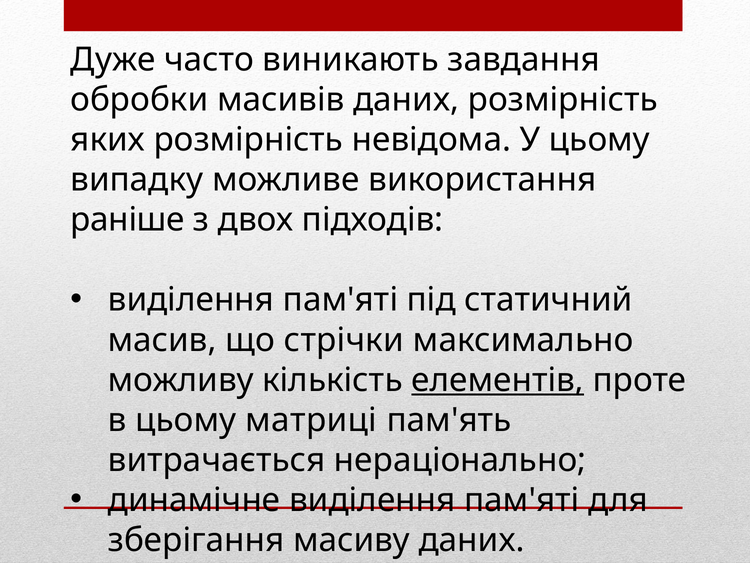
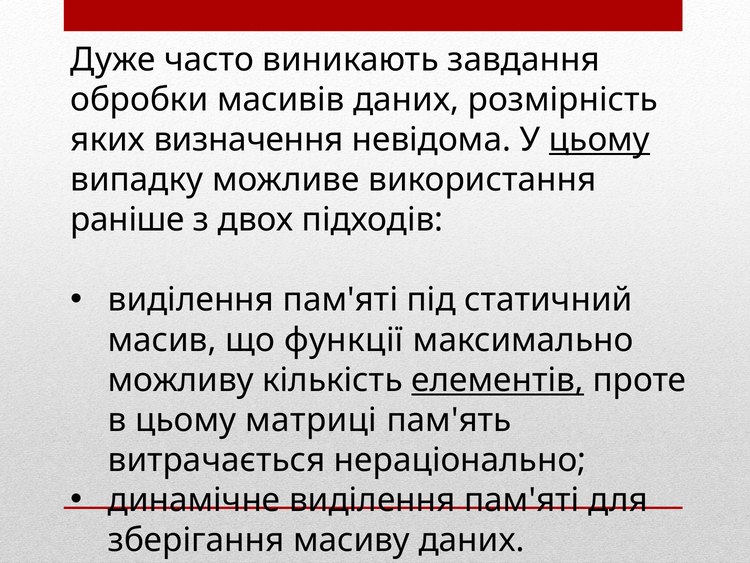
яких розмірність: розмірність -> визначення
цьому at (599, 140) underline: none -> present
стрічки: стрічки -> функції
